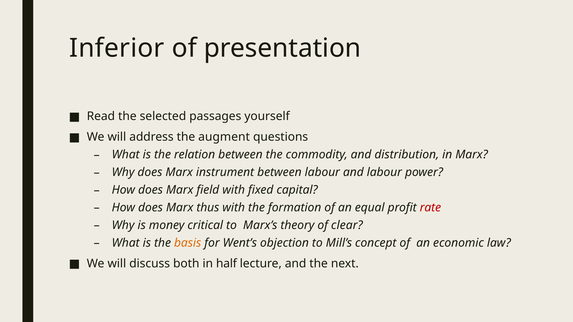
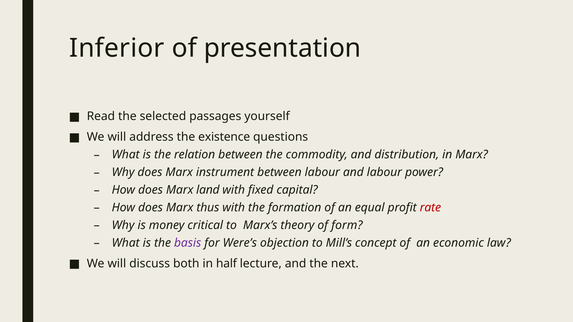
augment: augment -> existence
field: field -> land
clear: clear -> form
basis colour: orange -> purple
Went’s: Went’s -> Were’s
